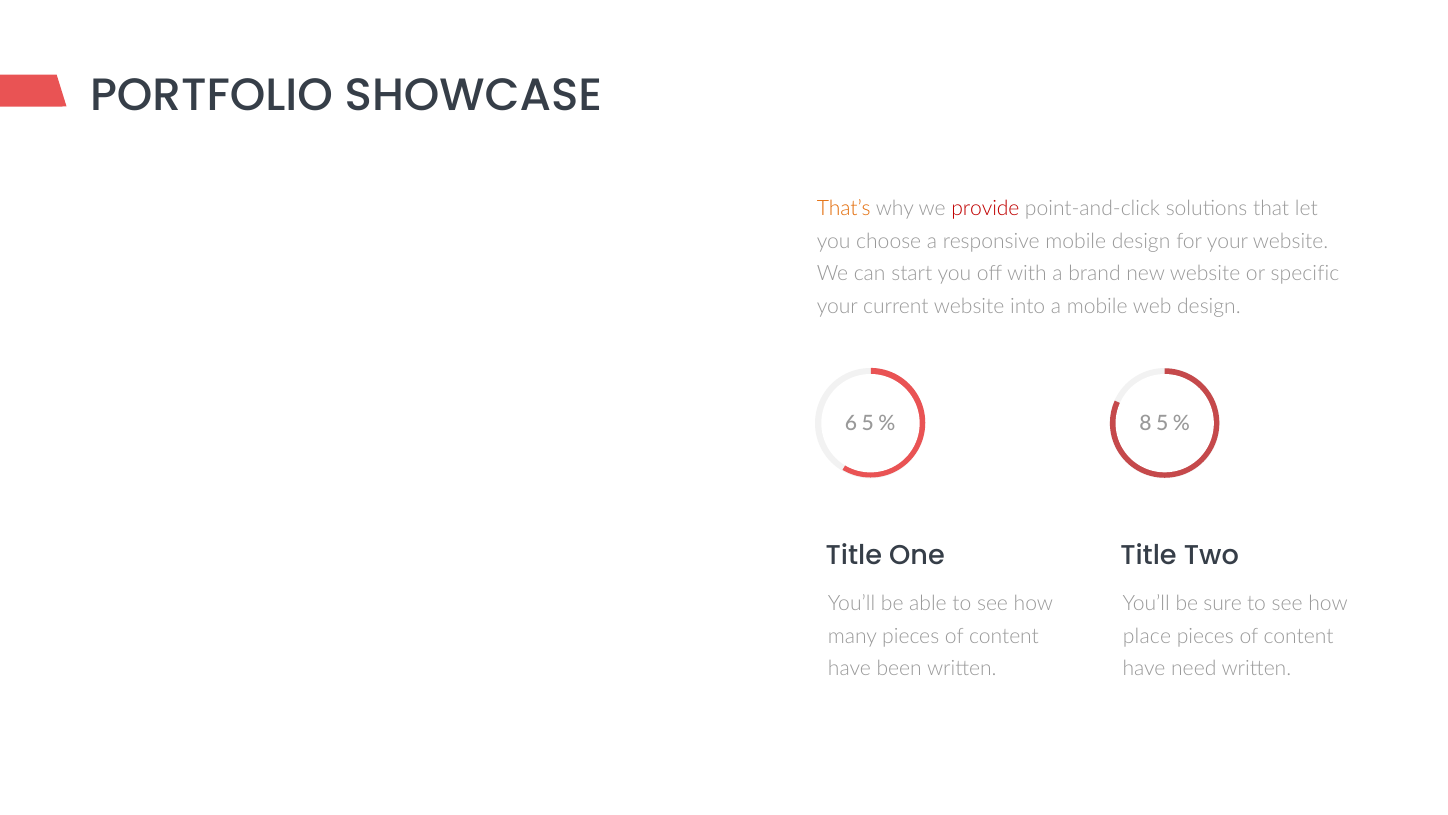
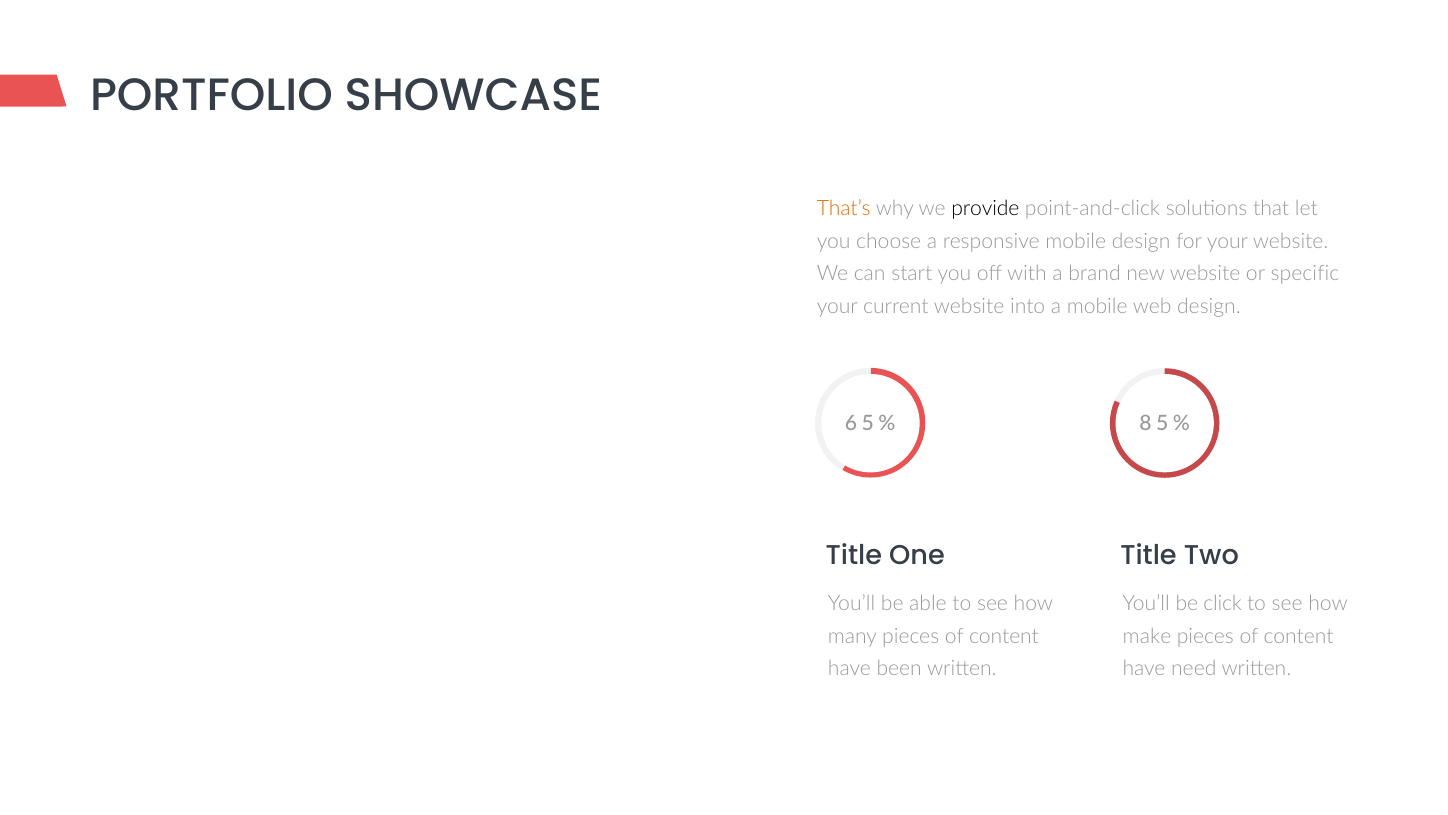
provide colour: red -> black
sure: sure -> click
place: place -> make
